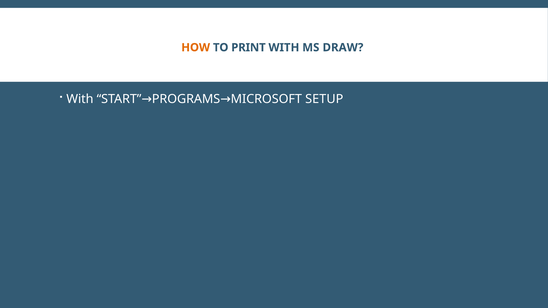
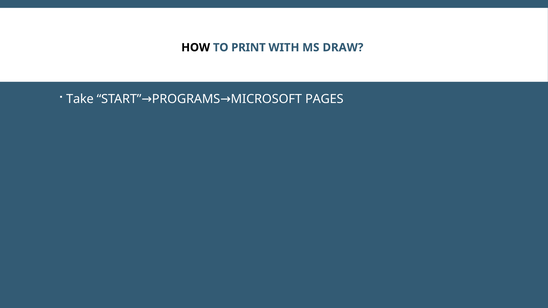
HOW colour: orange -> black
With at (80, 99): With -> Take
SETUP: SETUP -> PAGES
